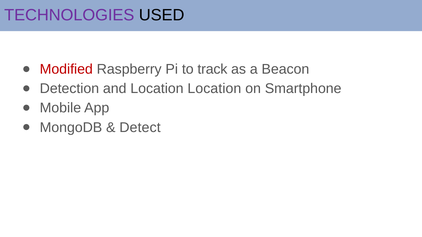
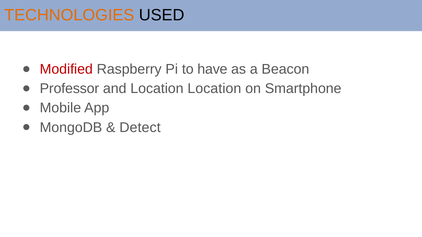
TECHNOLOGIES colour: purple -> orange
track: track -> have
Detection: Detection -> Professor
